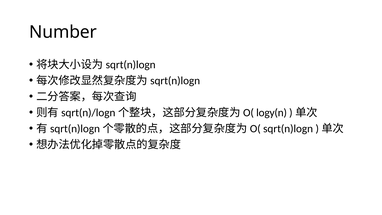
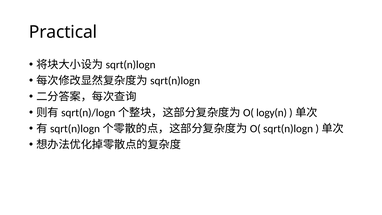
Number: Number -> Practical
